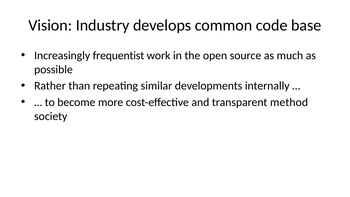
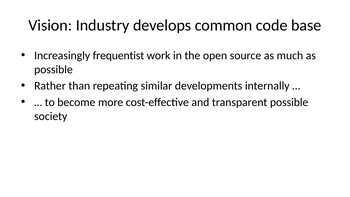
transparent method: method -> possible
